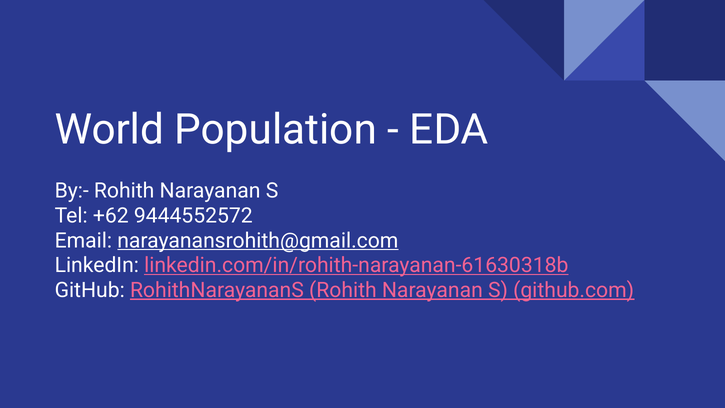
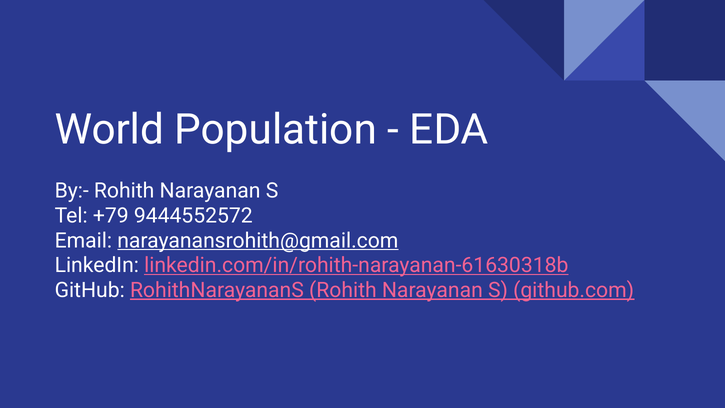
+62: +62 -> +79
